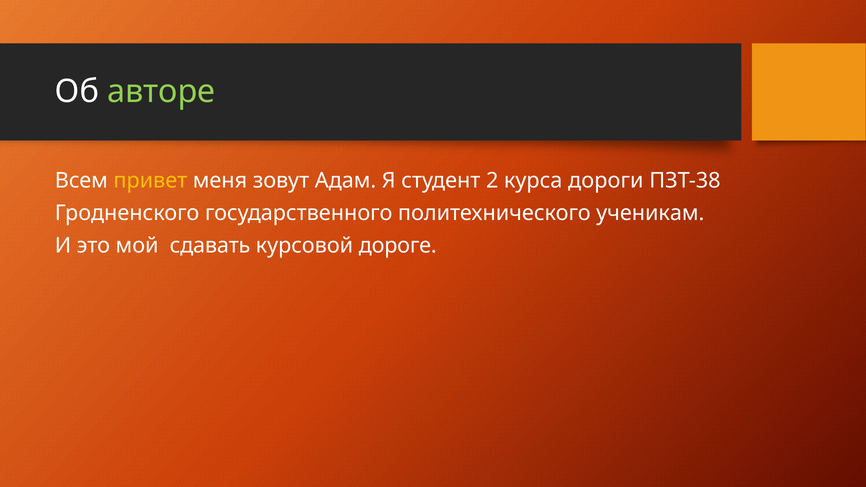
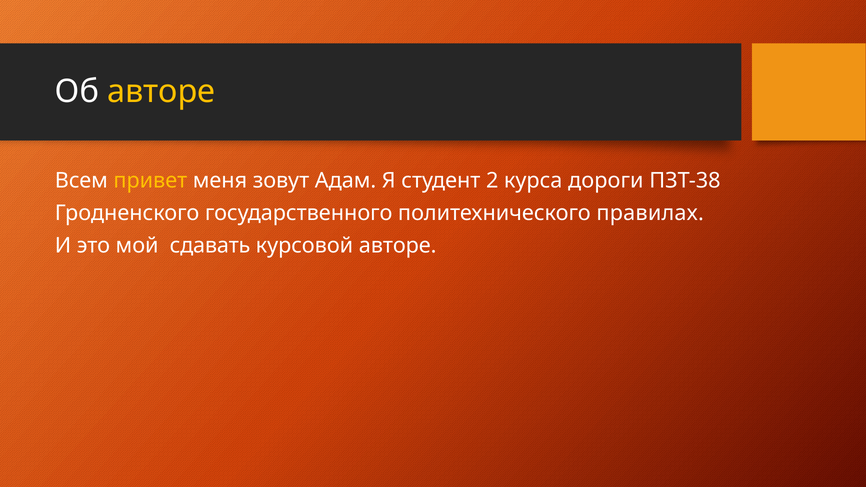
авторе at (161, 92) colour: light green -> yellow
ученикам: ученикам -> правилах
курсовой дороге: дороге -> авторе
